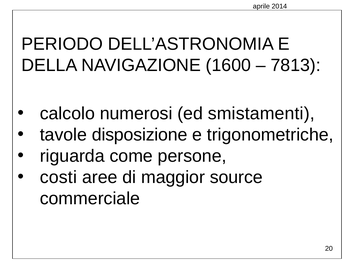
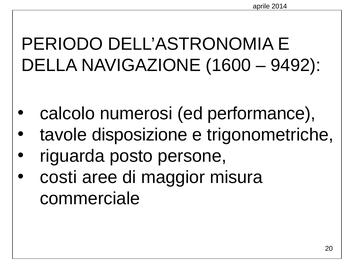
7813: 7813 -> 9492
smistamenti: smistamenti -> performance
come: come -> posto
source: source -> misura
